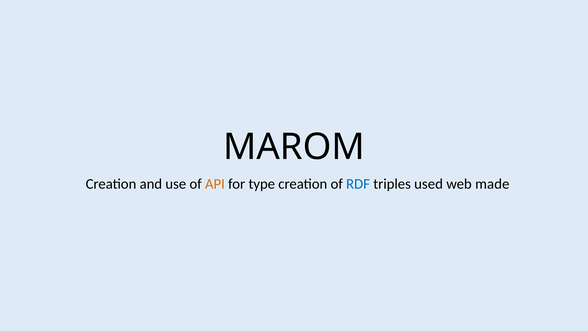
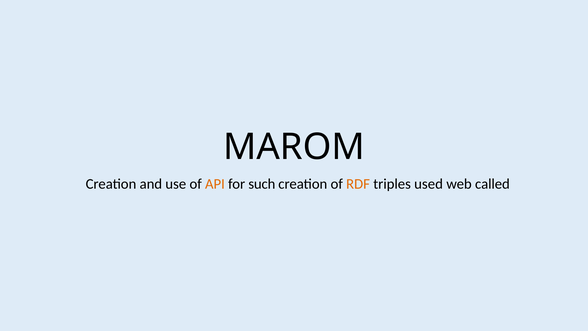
type: type -> such
RDF colour: blue -> orange
made: made -> called
